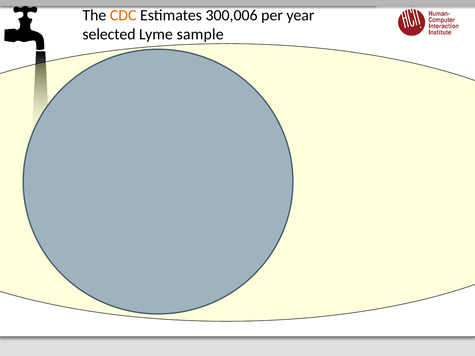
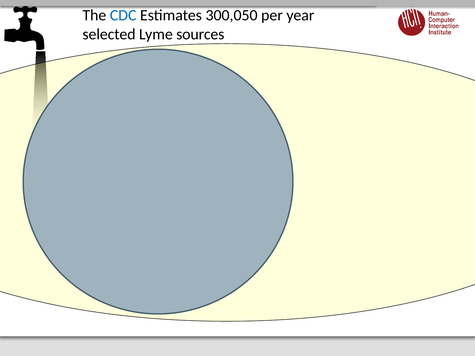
CDC colour: orange -> blue
300,006: 300,006 -> 300,050
sample: sample -> sources
